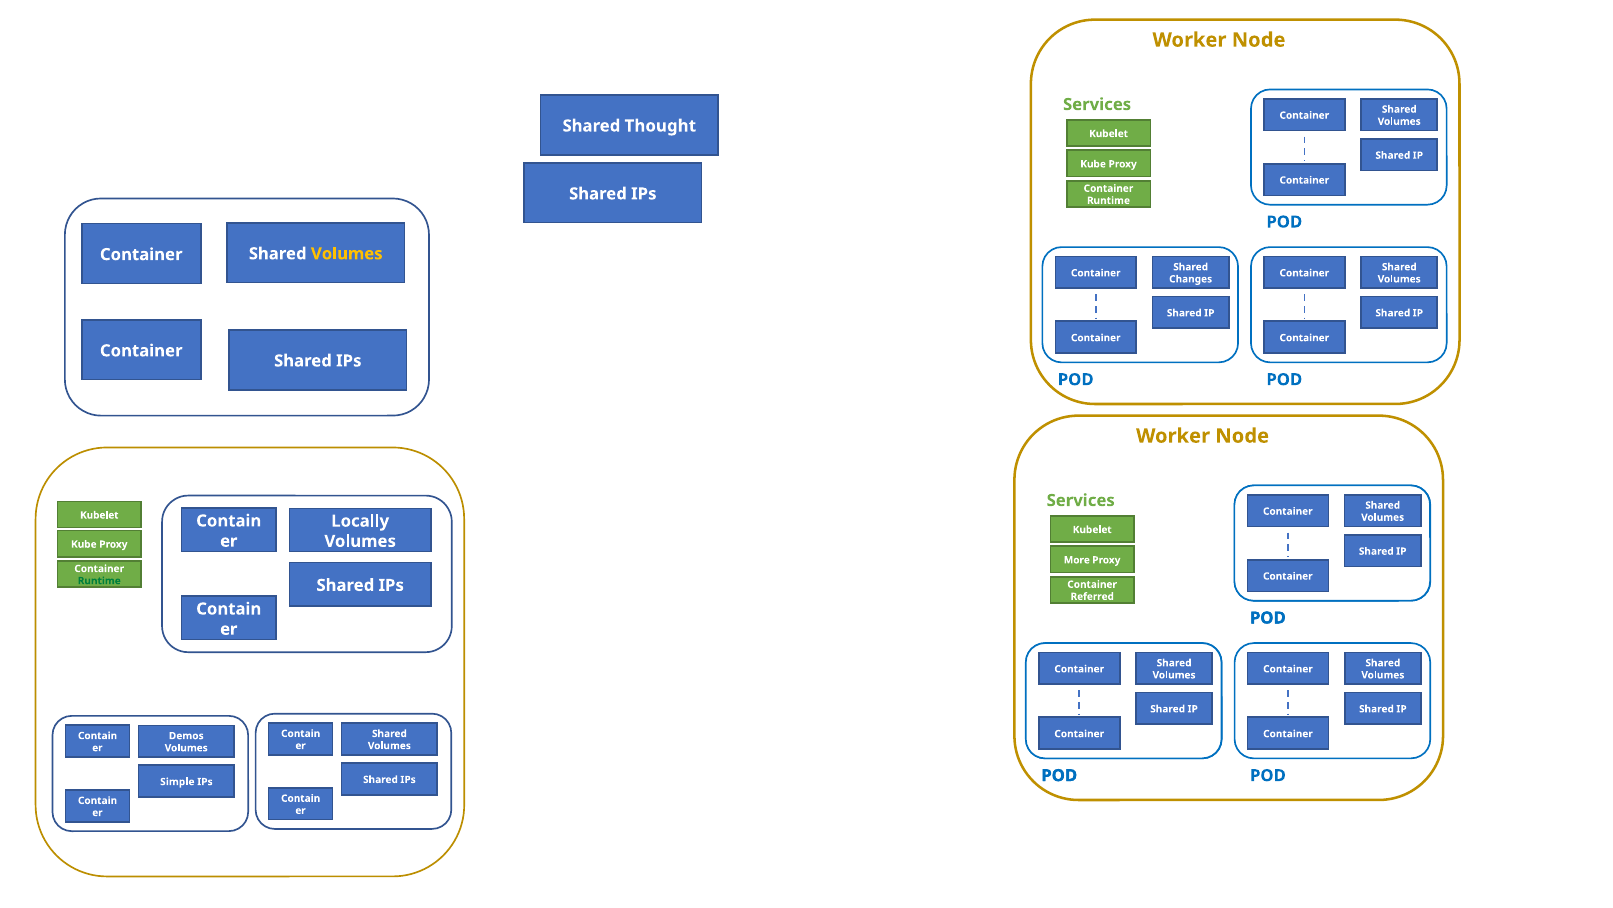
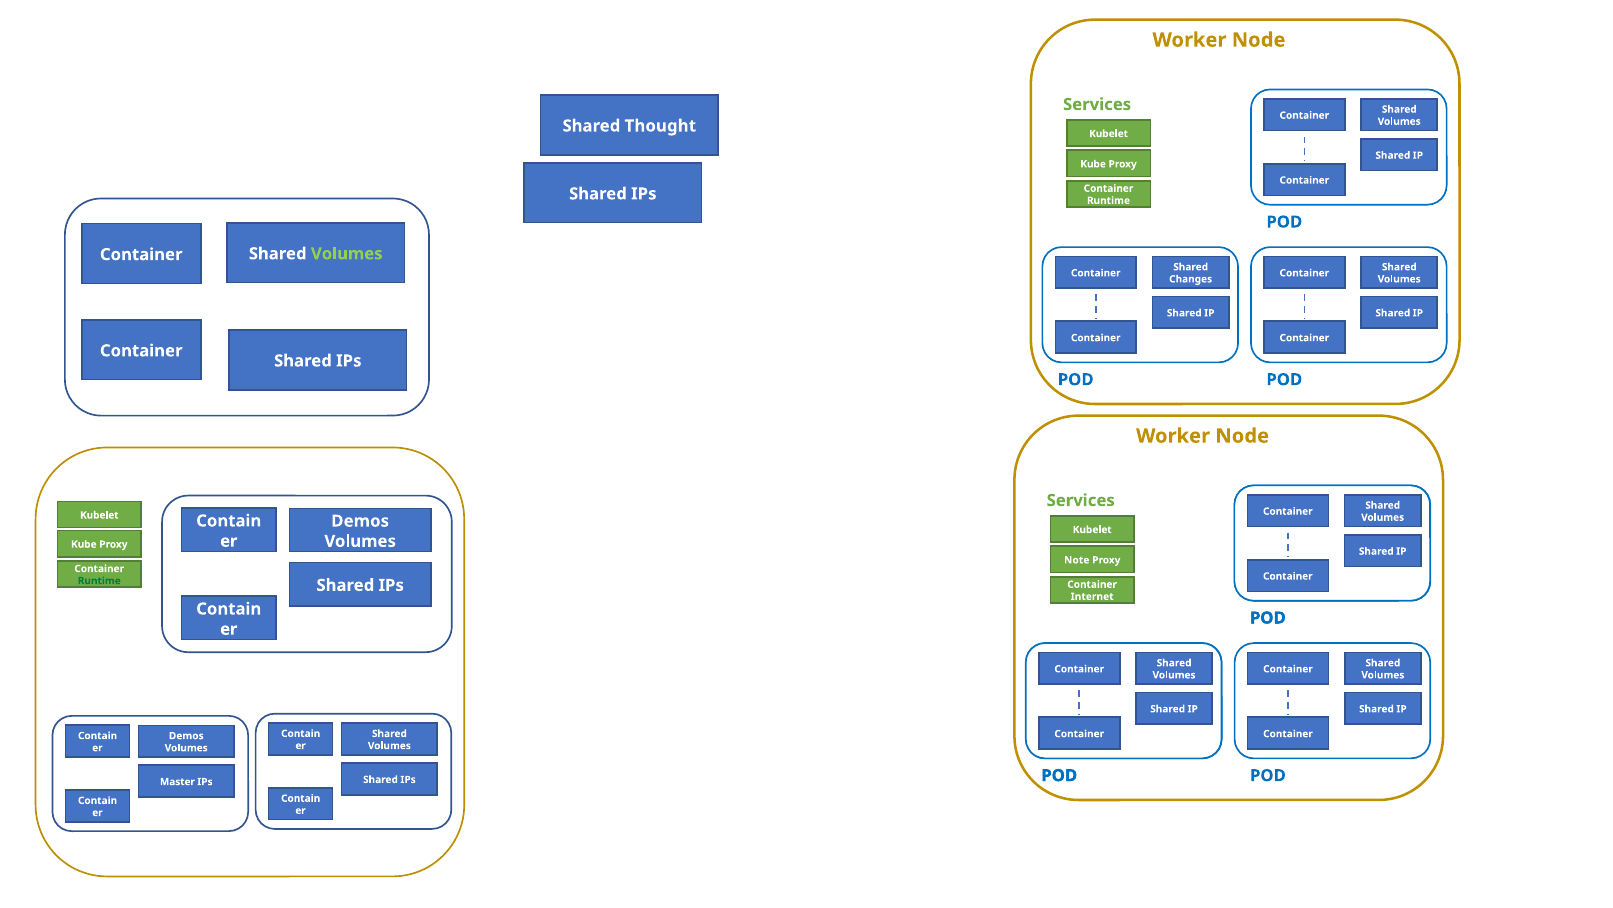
Volumes at (347, 254) colour: yellow -> light green
Locally at (360, 521): Locally -> Demos
More: More -> Note
Referred: Referred -> Internet
Simple: Simple -> Master
